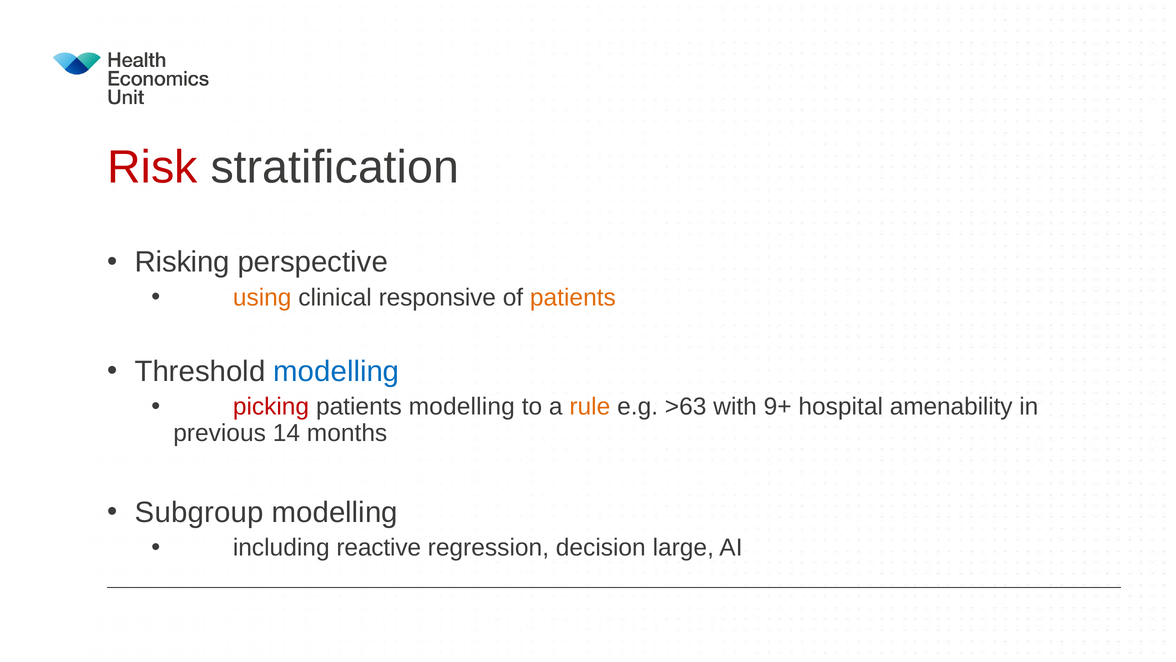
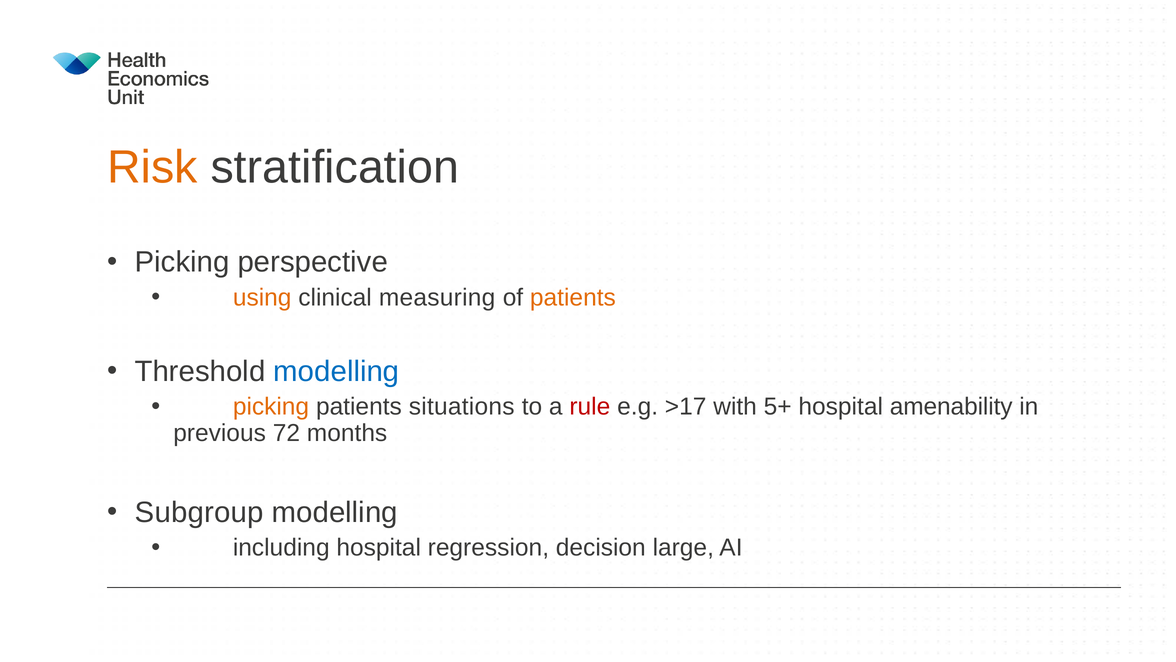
Risk colour: red -> orange
Risking at (182, 262): Risking -> Picking
responsive: responsive -> measuring
picking at (271, 406) colour: red -> orange
patients modelling: modelling -> situations
rule colour: orange -> red
>63: >63 -> >17
9+: 9+ -> 5+
14: 14 -> 72
including reactive: reactive -> hospital
